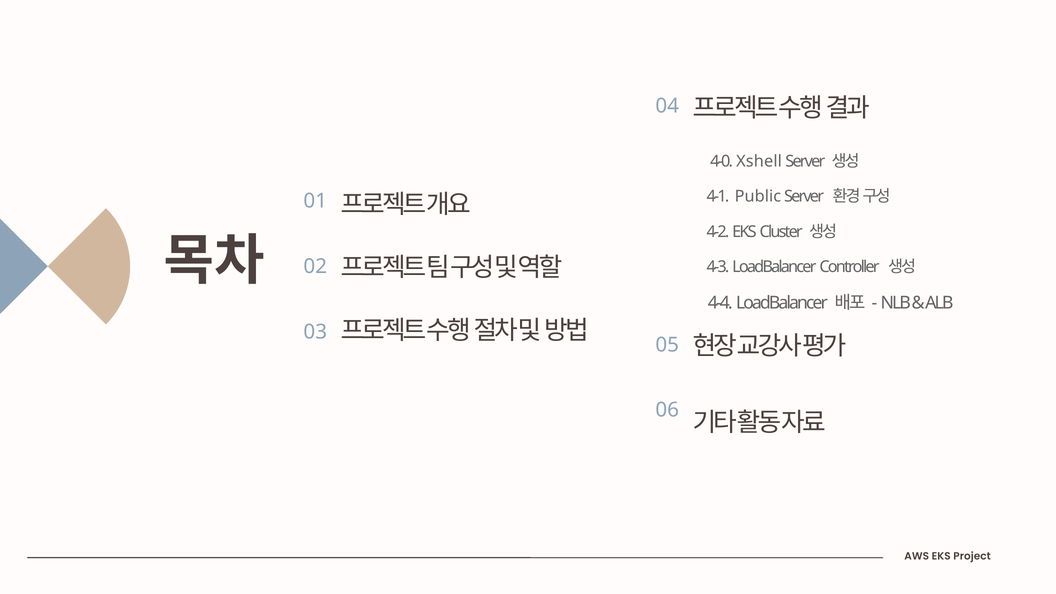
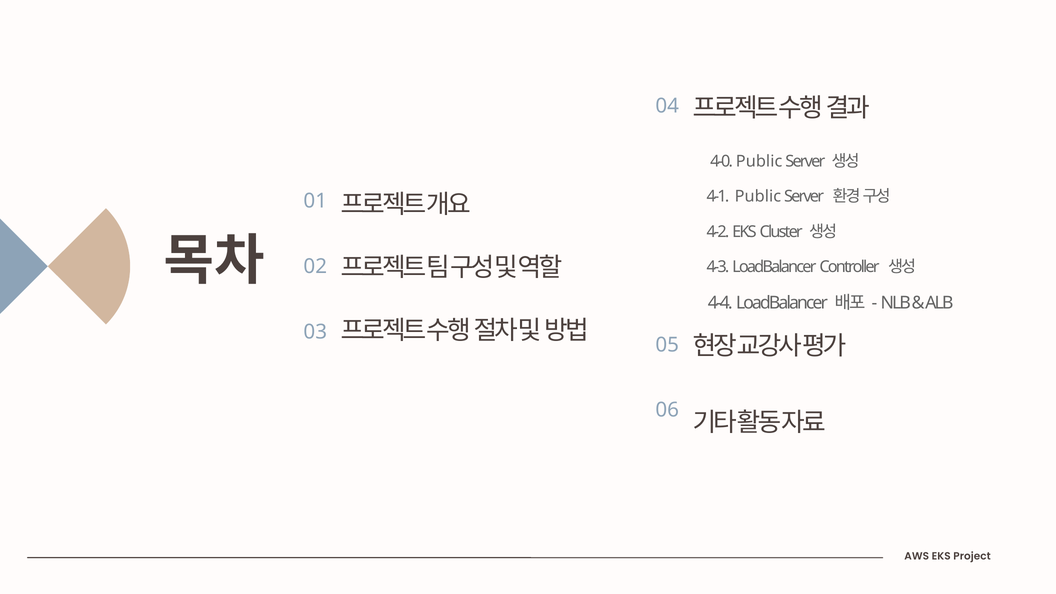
4-0 Xshell: Xshell -> Public
